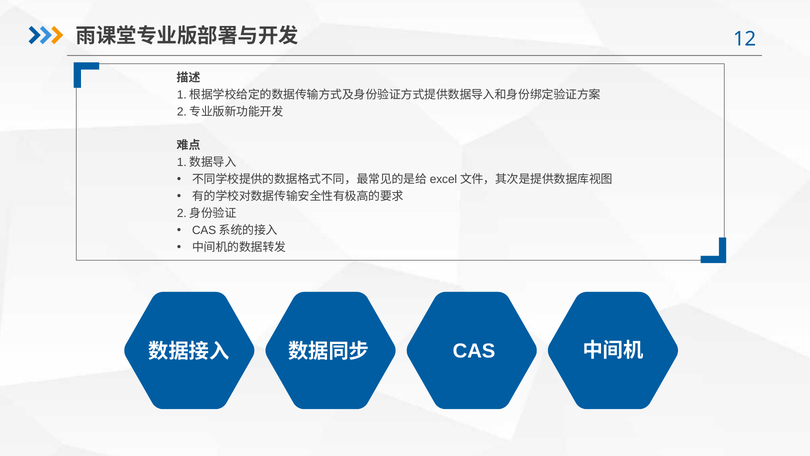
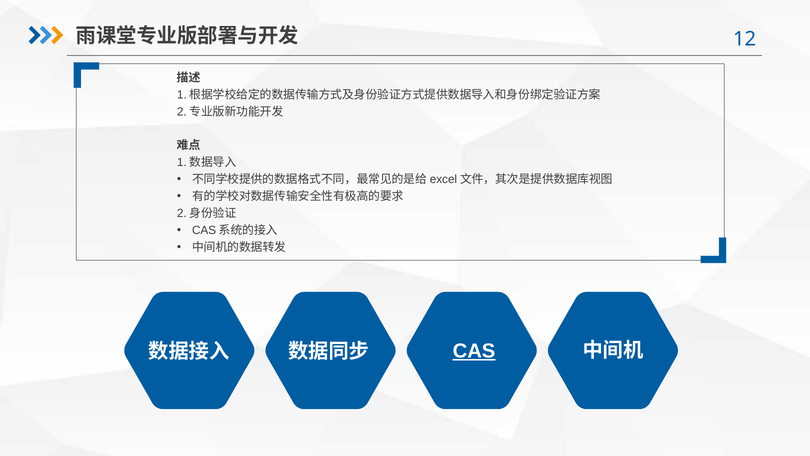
CAS underline: none -> present
